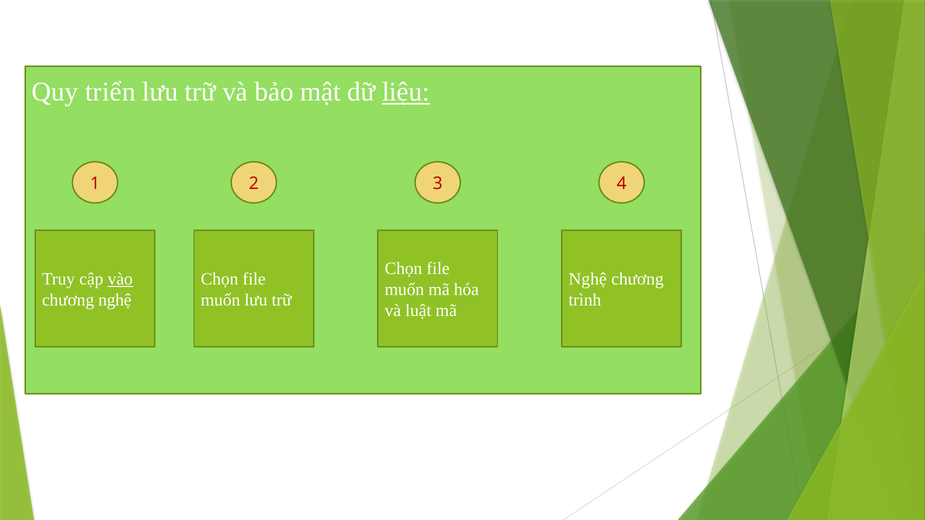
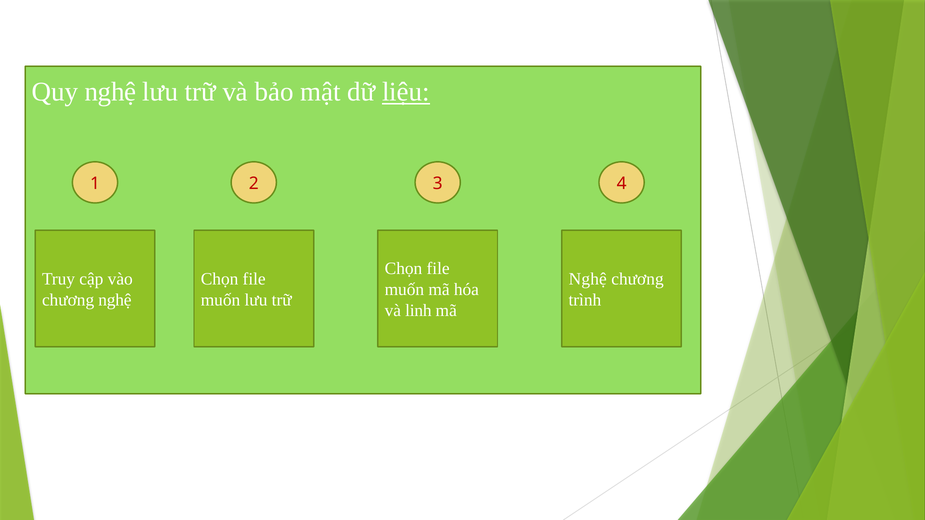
Quy triển: triển -> nghệ
vào underline: present -> none
luật: luật -> linh
